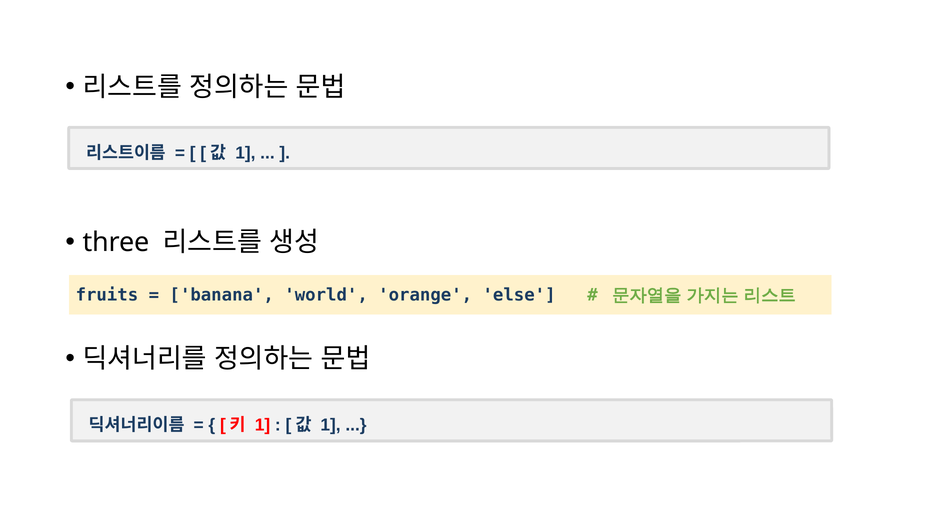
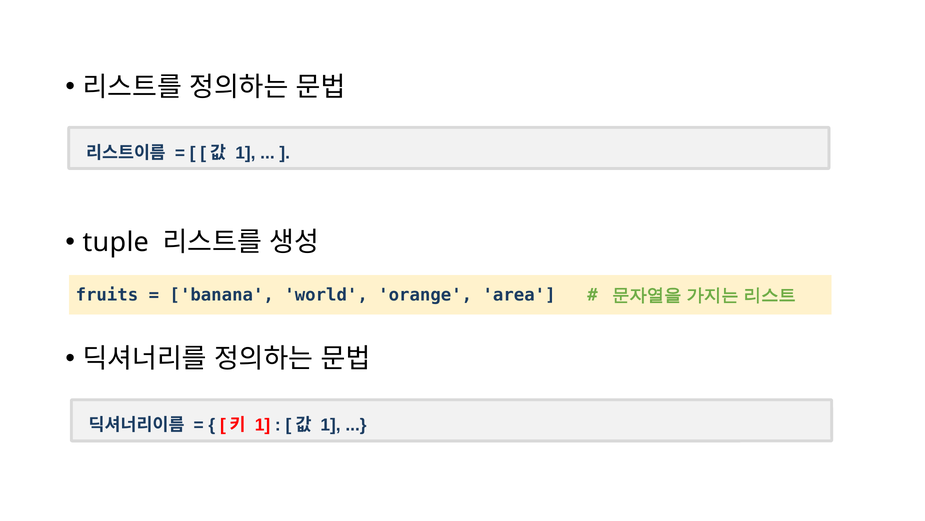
three: three -> tuple
else: else -> area
